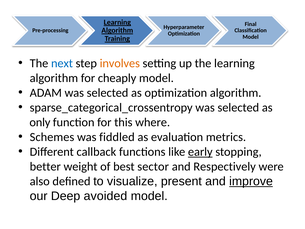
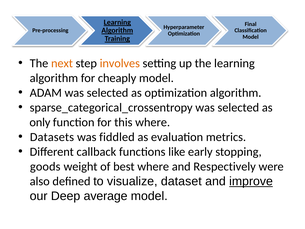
next colour: blue -> orange
Schemes: Schemes -> Datasets
early underline: present -> none
better: better -> goods
best sector: sector -> where
present: present -> dataset
avoided: avoided -> average
